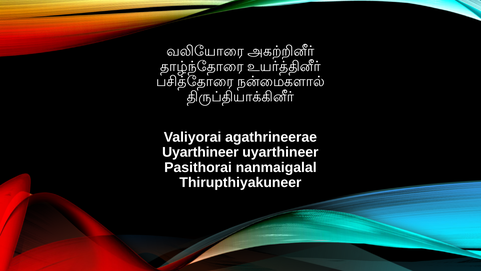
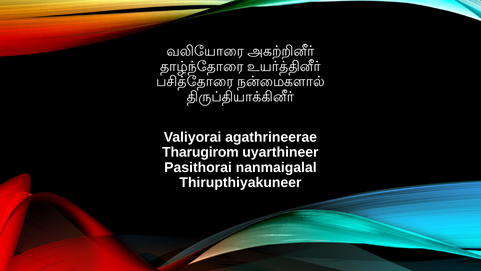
Uyarthineer at (200, 152): Uyarthineer -> Tharugirom
